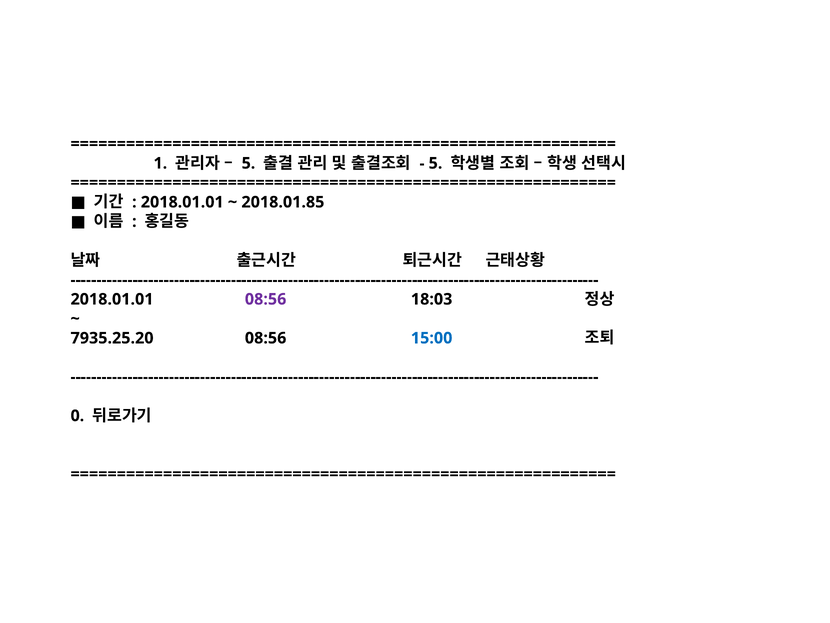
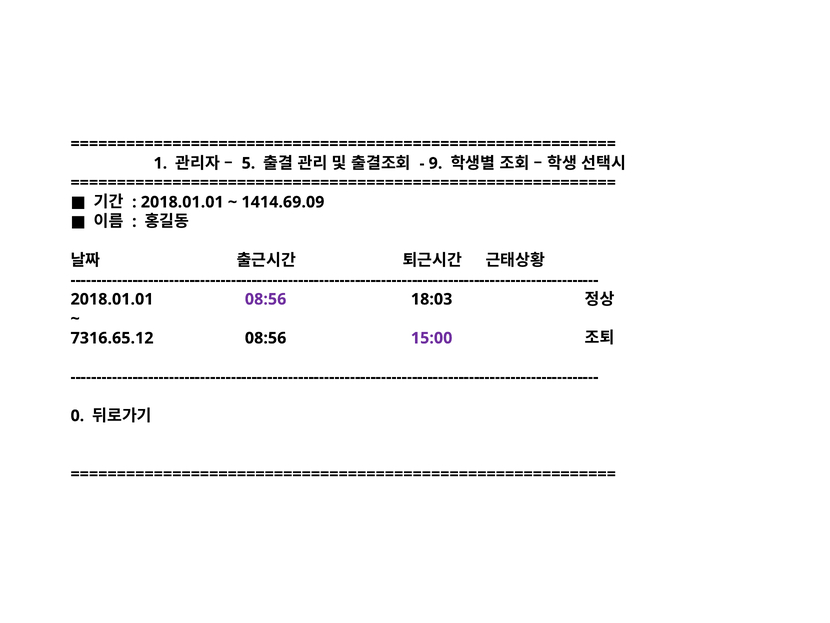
5 at (435, 163): 5 -> 9
2018.01.85: 2018.01.85 -> 1414.69.09
7935.25.20: 7935.25.20 -> 7316.65.12
15:00 colour: blue -> purple
